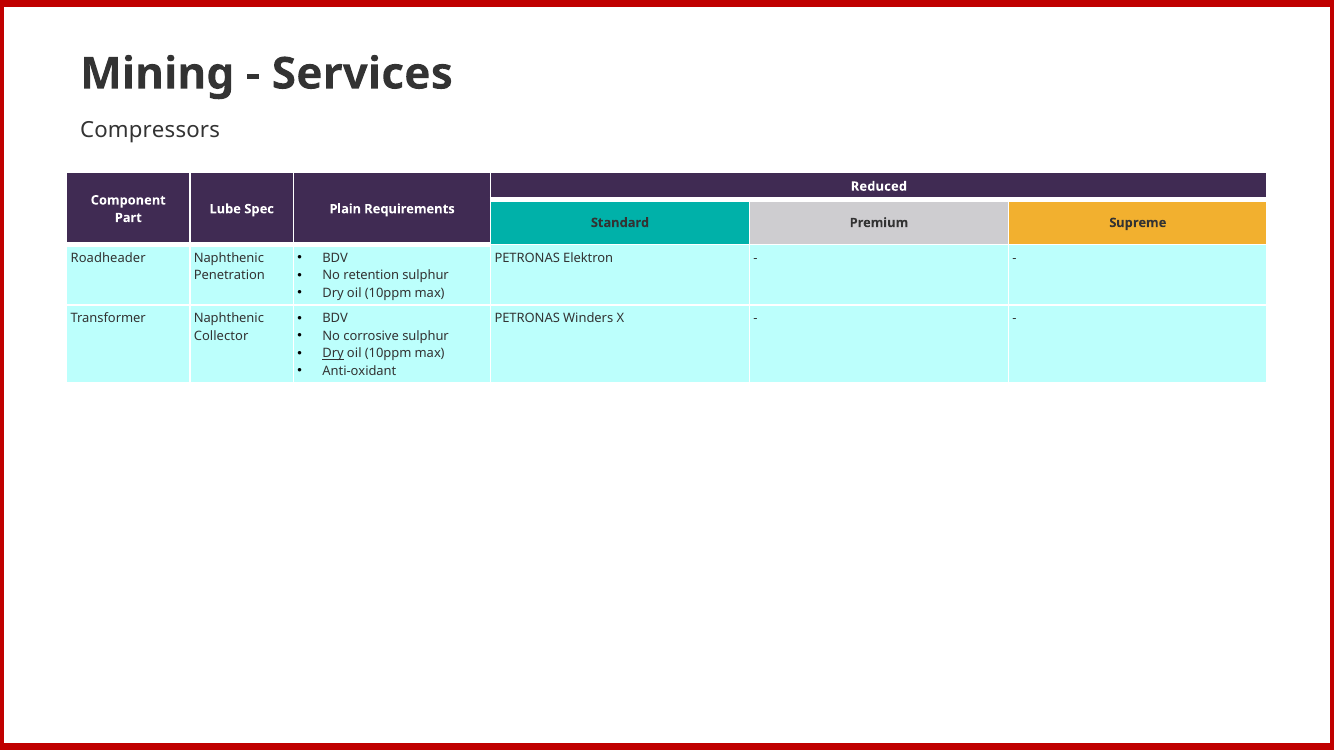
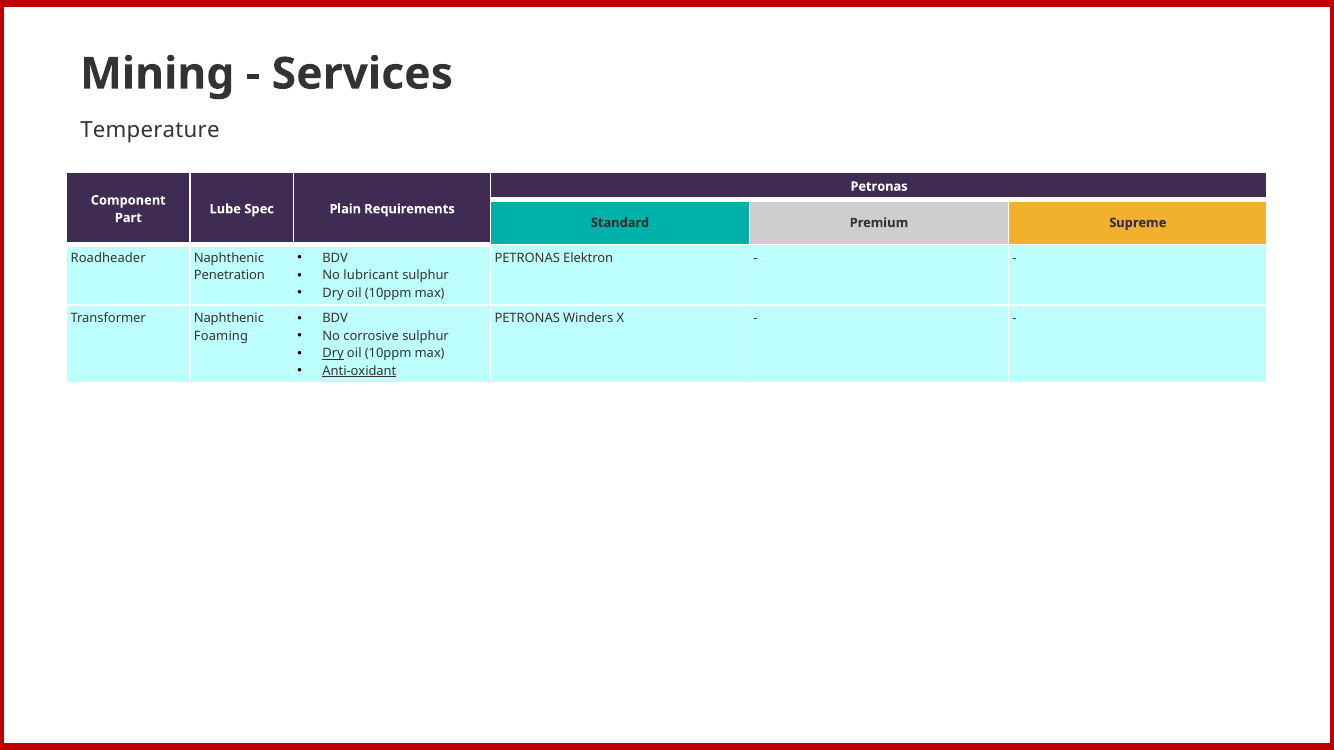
Compressors: Compressors -> Temperature
Reduced at (879, 187): Reduced -> Petronas
retention: retention -> lubricant
Collector: Collector -> Foaming
Anti-oxidant underline: none -> present
